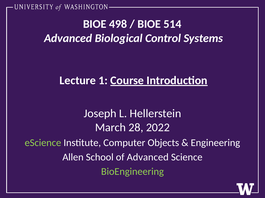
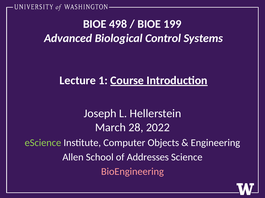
514: 514 -> 199
of Advanced: Advanced -> Addresses
BioEngineering colour: light green -> pink
